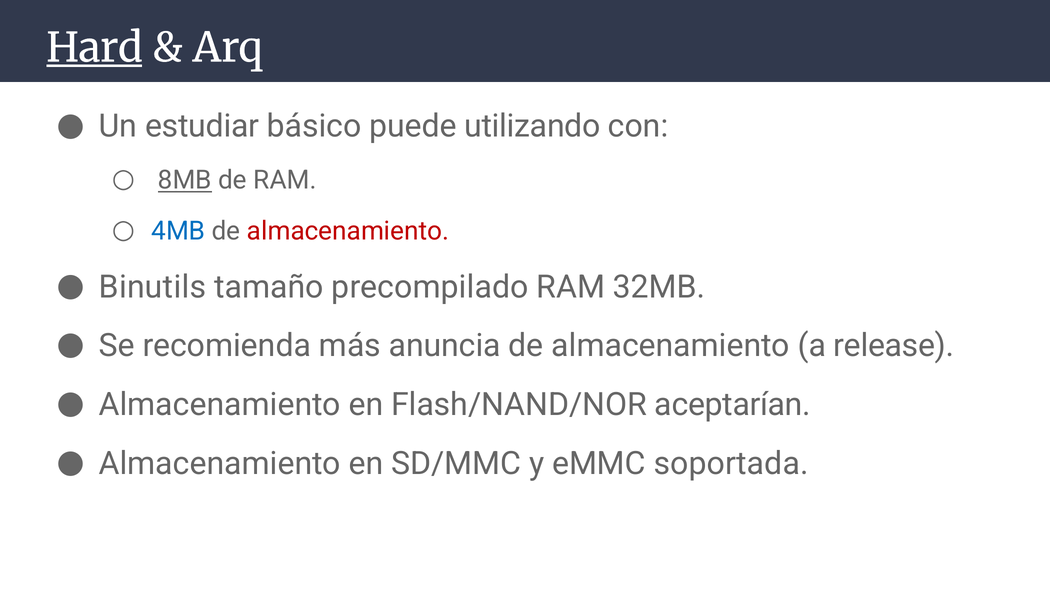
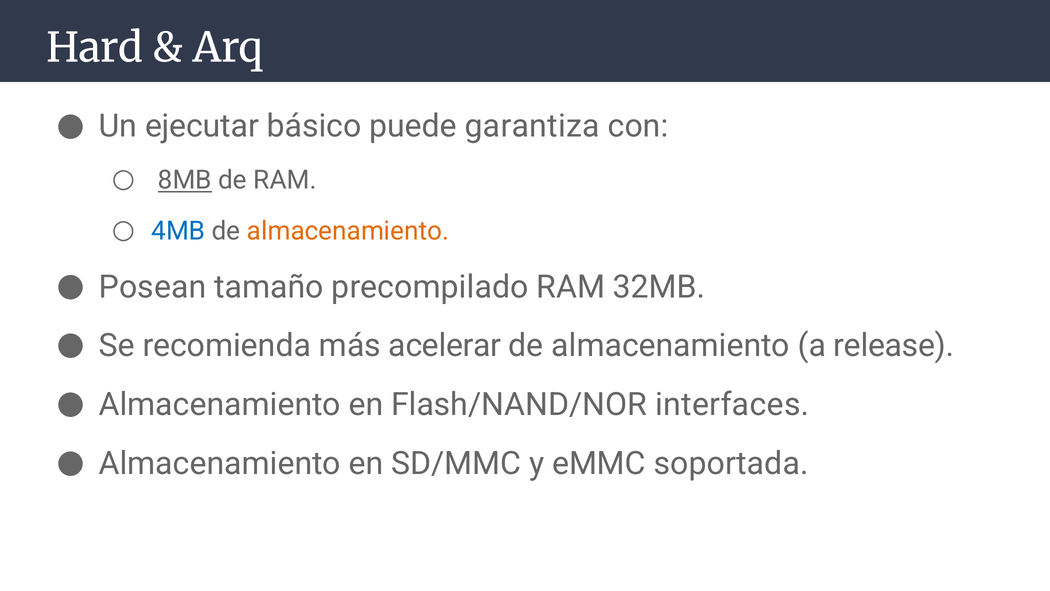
Hard underline: present -> none
estudiar: estudiar -> ejecutar
utilizando: utilizando -> garantiza
almacenamiento at (348, 231) colour: red -> orange
Binutils: Binutils -> Posean
anuncia: anuncia -> acelerar
aceptarían: aceptarían -> interfaces
